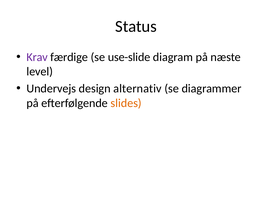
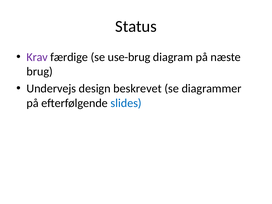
use-slide: use-slide -> use-brug
level: level -> brug
alternativ: alternativ -> beskrevet
slides colour: orange -> blue
